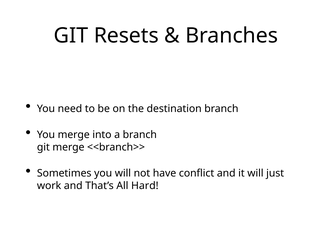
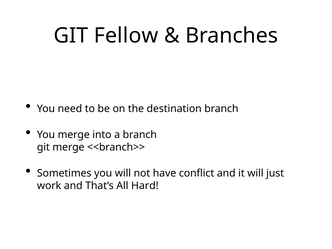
Resets: Resets -> Fellow
